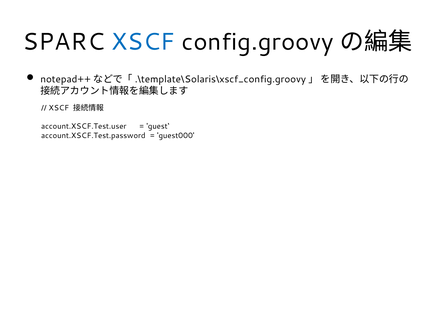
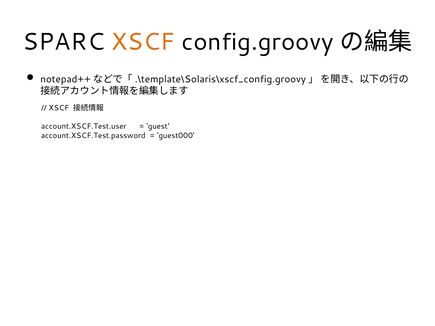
XSCF at (143, 42) colour: blue -> orange
